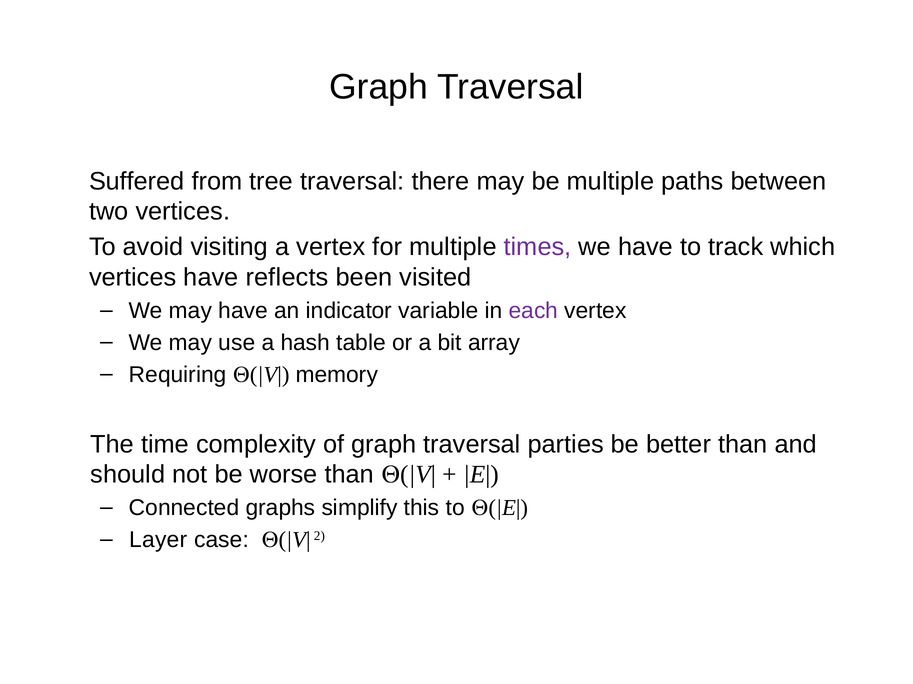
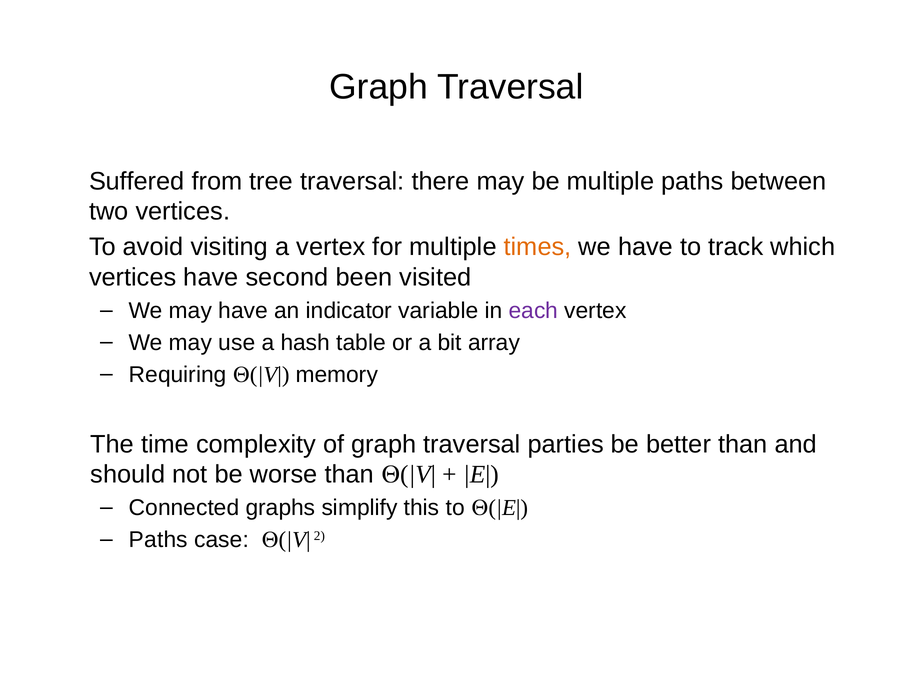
times colour: purple -> orange
reflects: reflects -> second
Layer at (158, 540): Layer -> Paths
